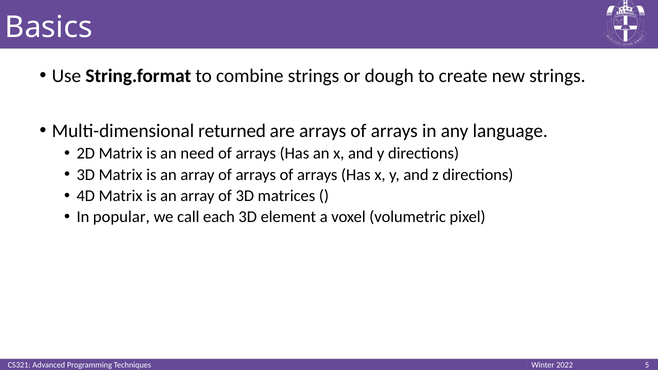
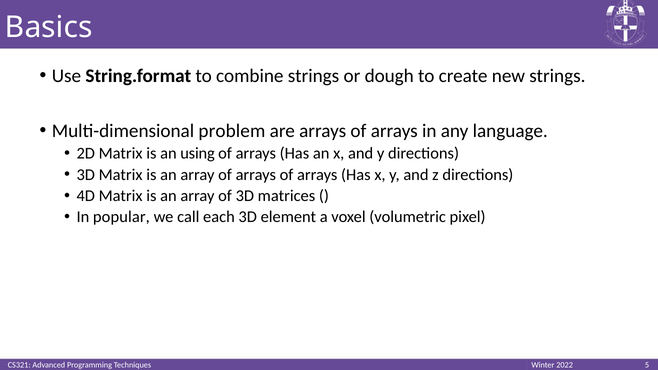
returned: returned -> problem
need: need -> using
